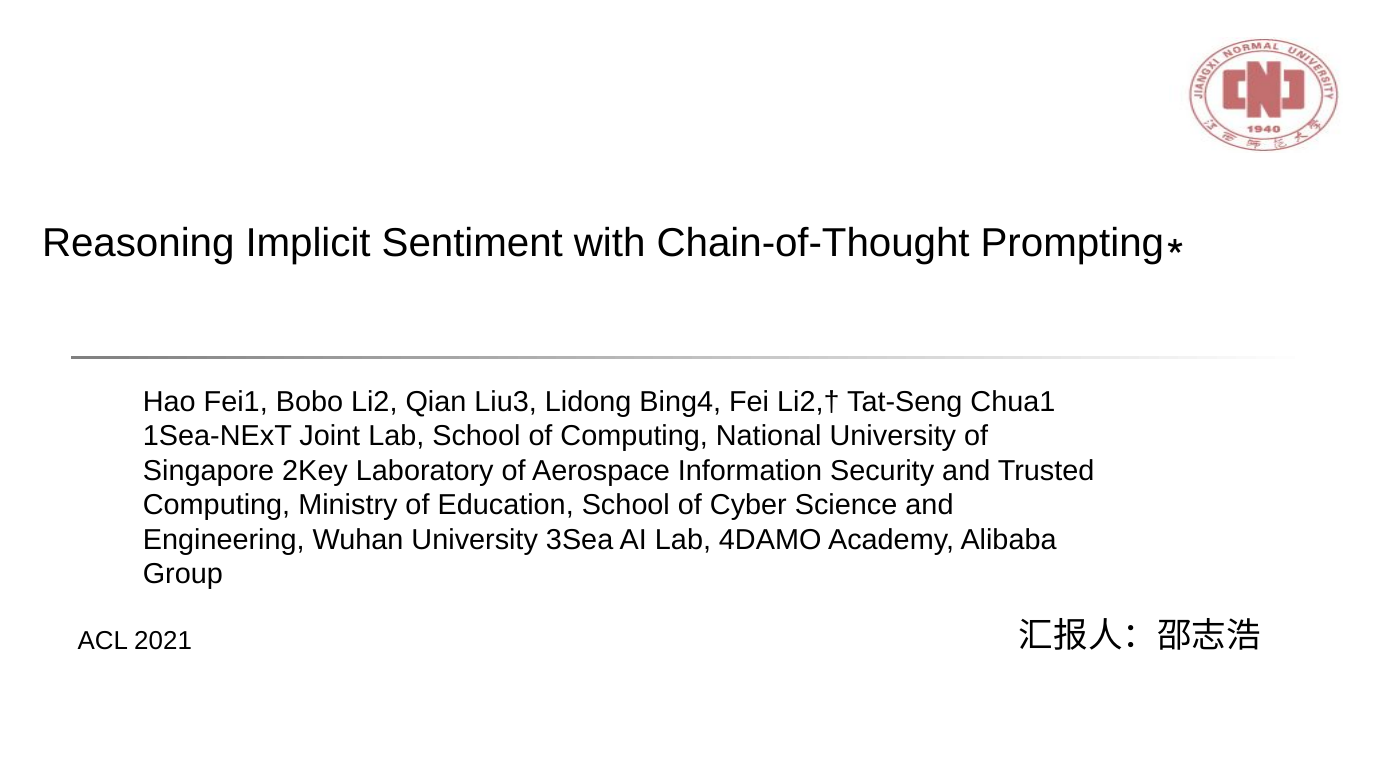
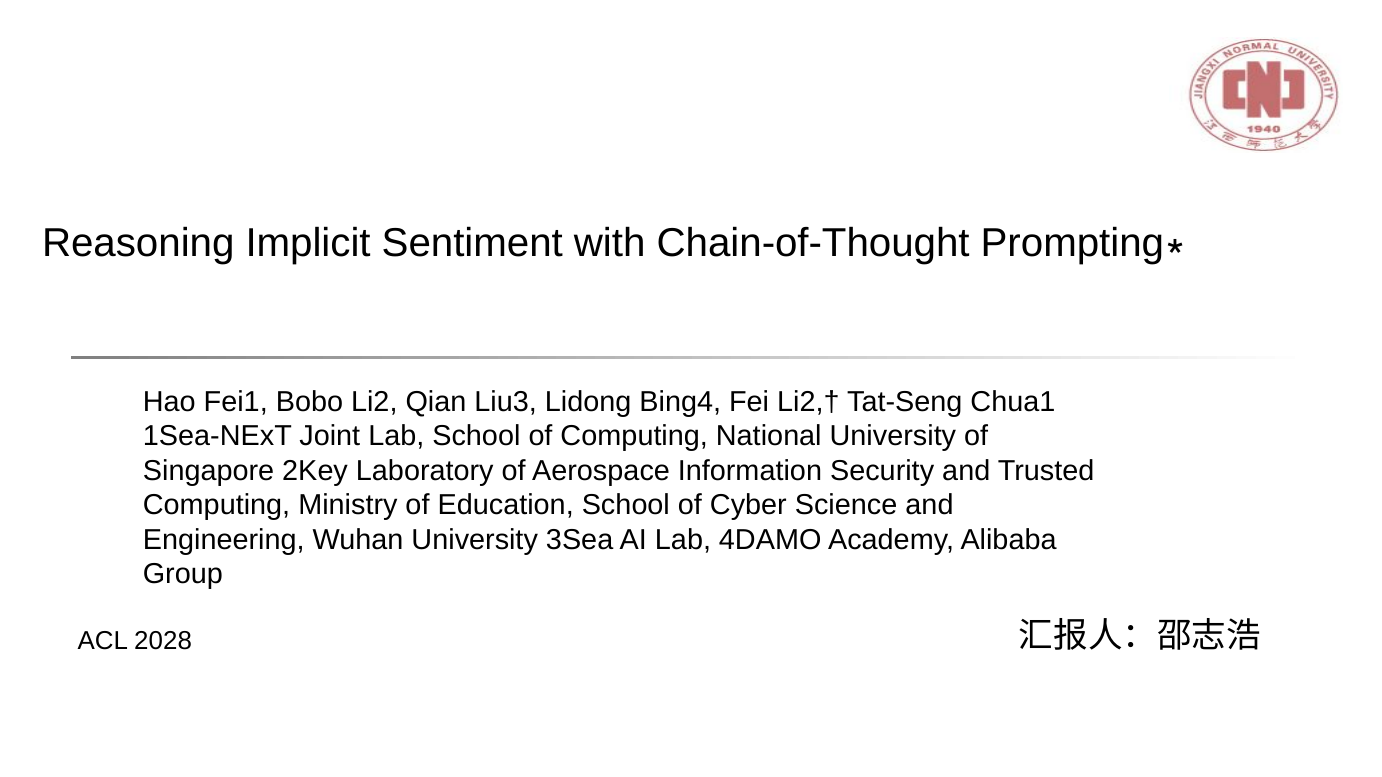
2021: 2021 -> 2028
